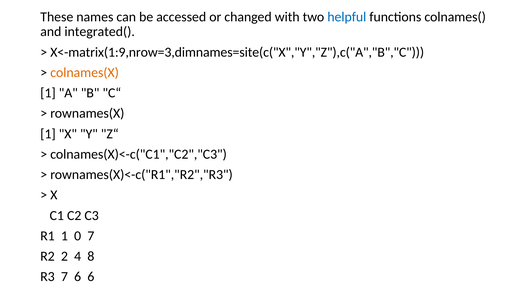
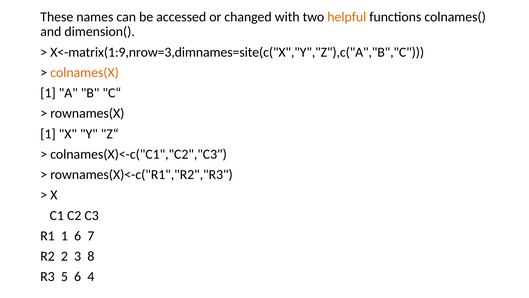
helpful colour: blue -> orange
integrated(: integrated( -> dimension(
1 0: 0 -> 6
4: 4 -> 3
R3 7: 7 -> 5
6 6: 6 -> 4
